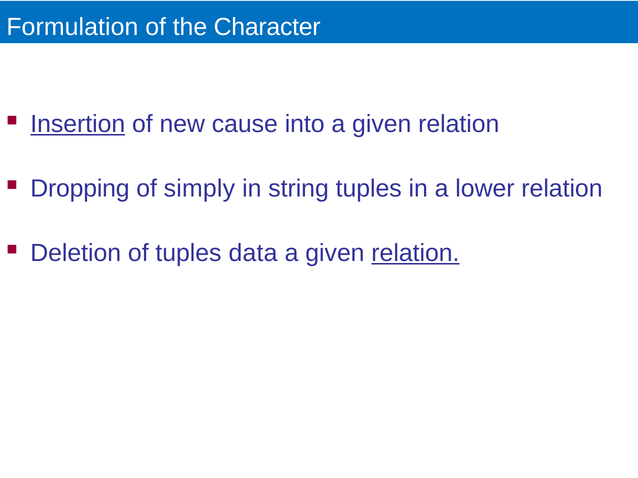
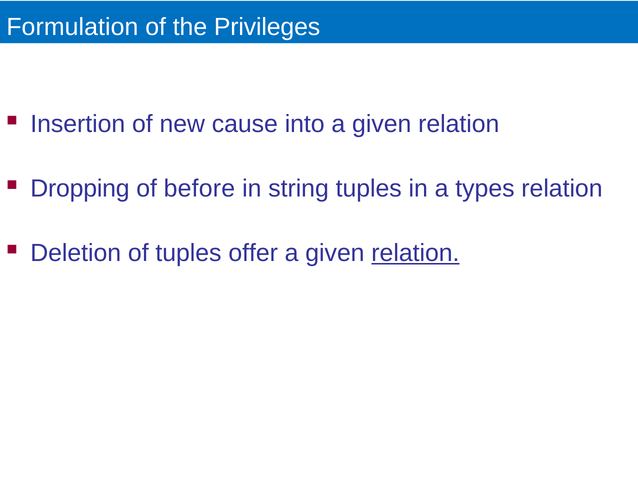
Character: Character -> Privileges
Insertion underline: present -> none
simply: simply -> before
lower: lower -> types
data: data -> offer
